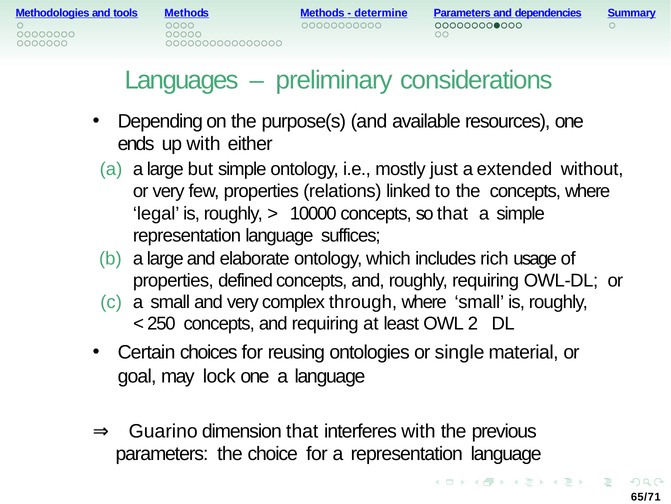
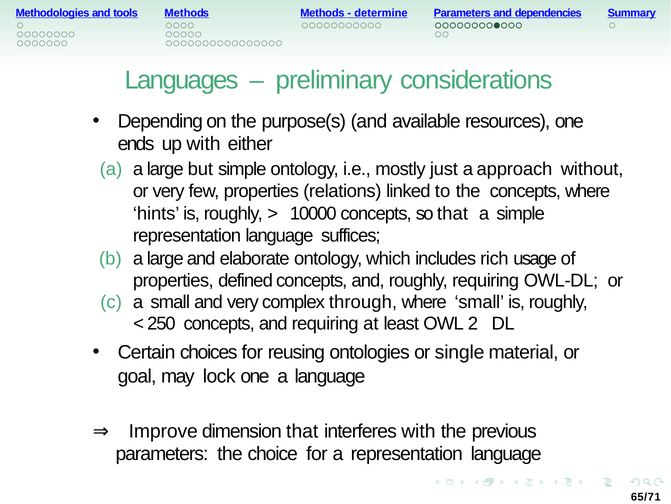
extended: extended -> approach
legal: legal -> hints
Guarino: Guarino -> Improve
